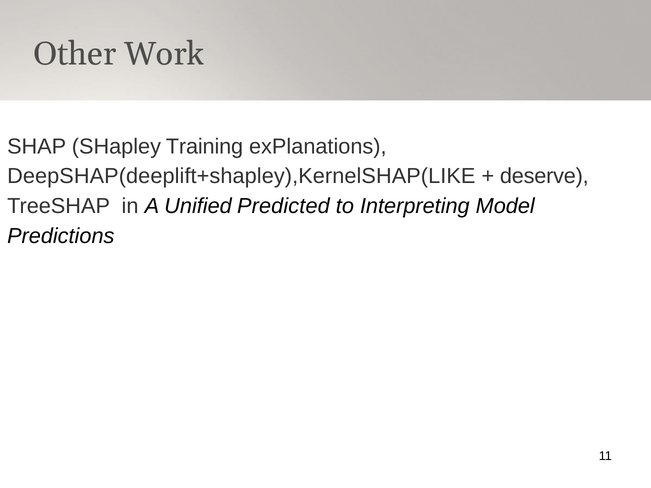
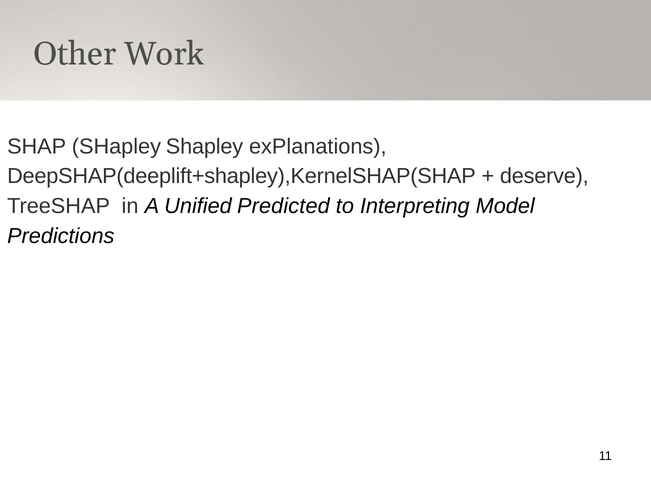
SHapley Training: Training -> Shapley
DeepSHAP(deeplift+shapley),KernelSHAP(LIKE: DeepSHAP(deeplift+shapley),KernelSHAP(LIKE -> DeepSHAP(deeplift+shapley),KernelSHAP(SHAP
